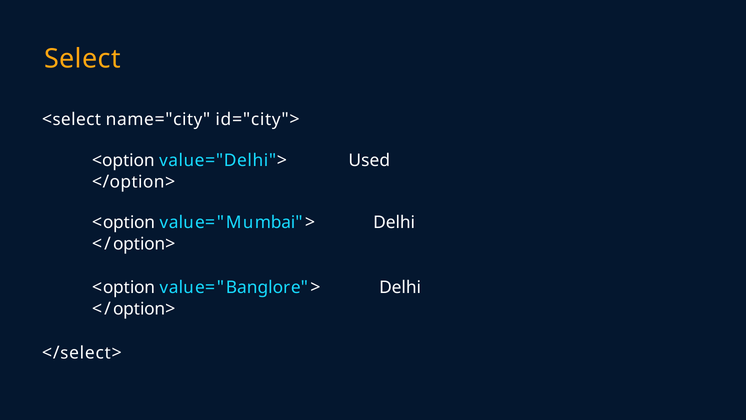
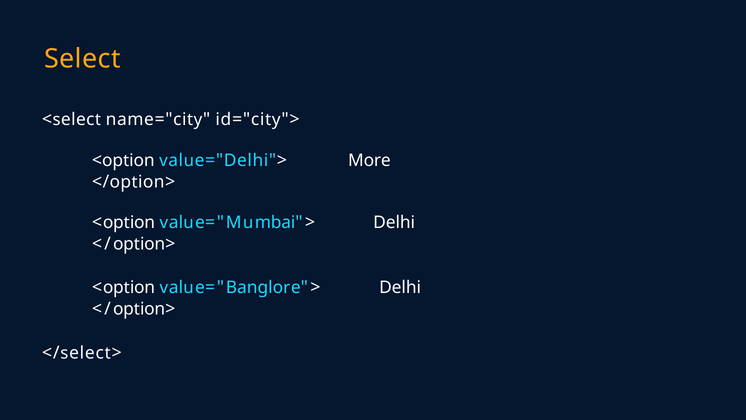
Used: Used -> More
